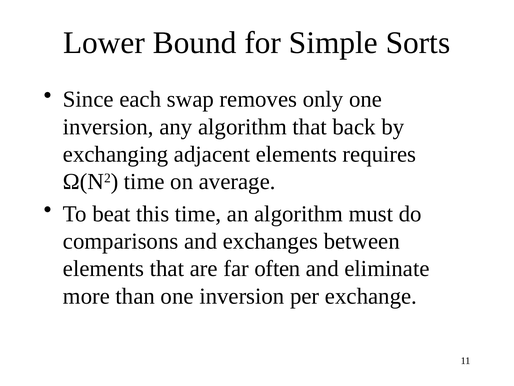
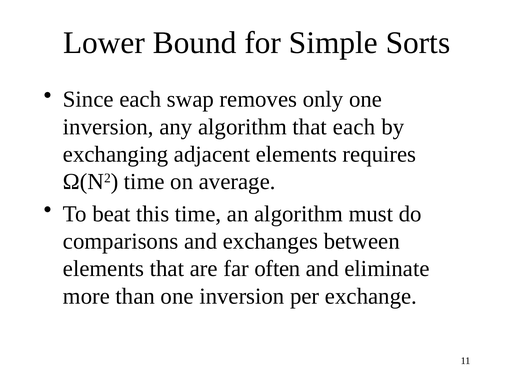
that back: back -> each
